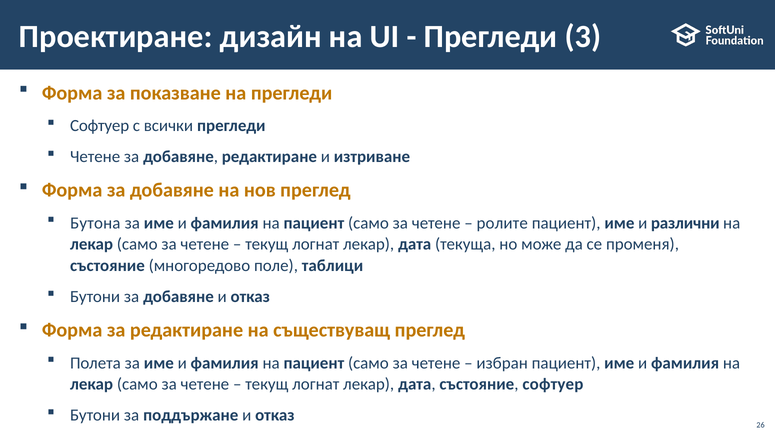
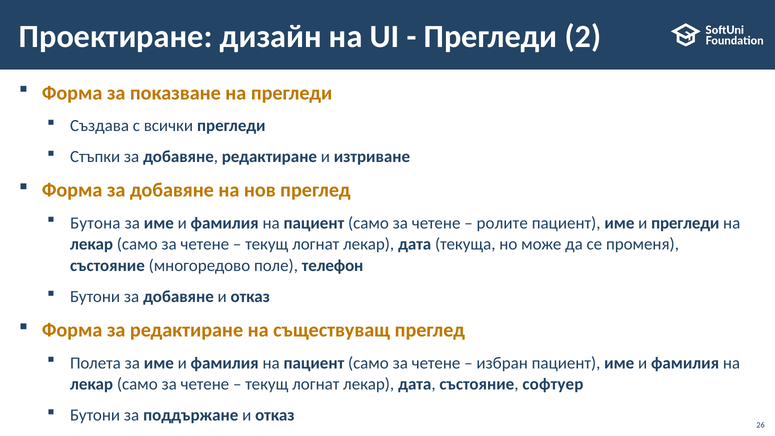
3: 3 -> 2
Софтуер at (100, 126): Софтуер -> Създава
Четене at (95, 157): Четене -> Стъпки
и различни: различни -> прегледи
таблици: таблици -> телефон
